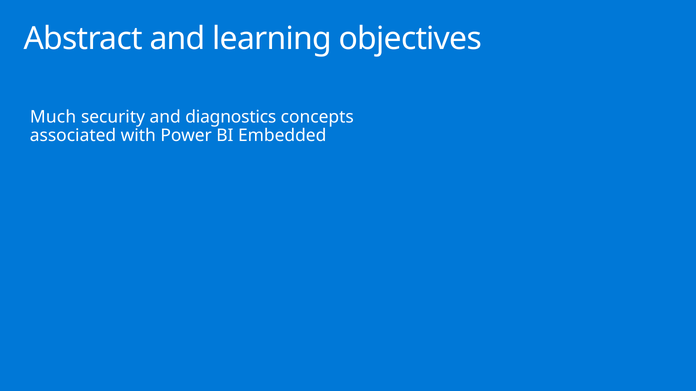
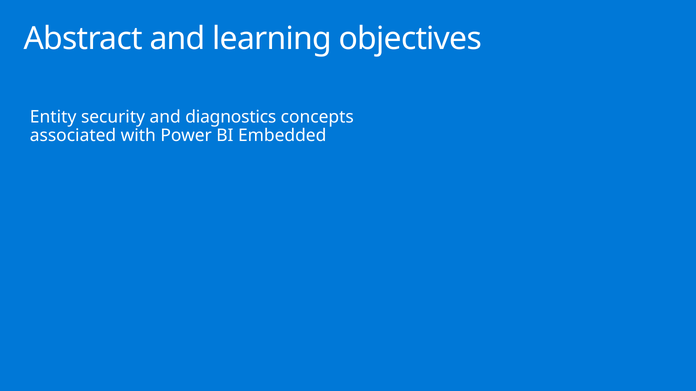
Much: Much -> Entity
